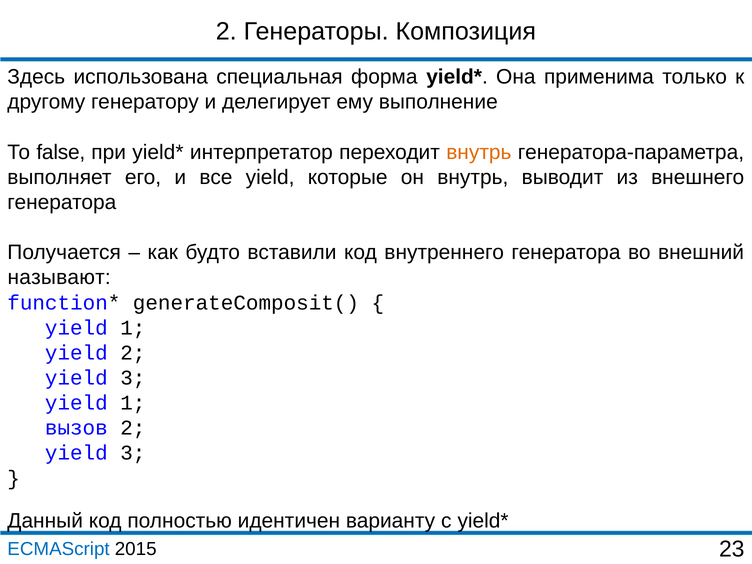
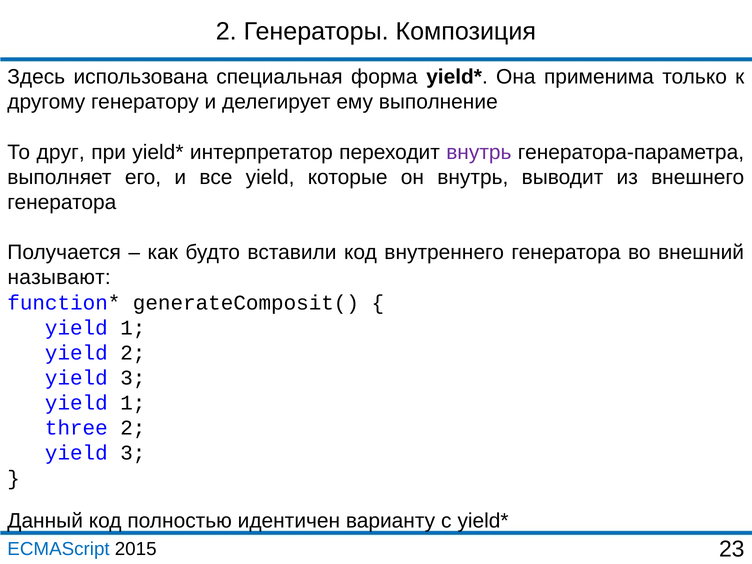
false: false -> друг
внутрь at (479, 152) colour: orange -> purple
вызов: вызов -> three
